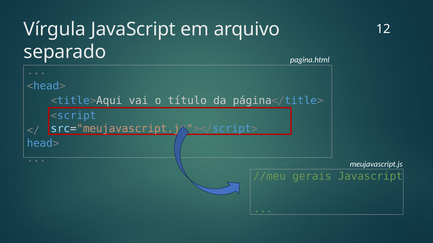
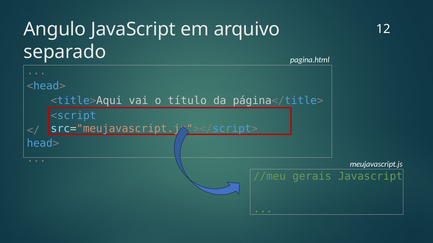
Vírgula: Vírgula -> Angulo
